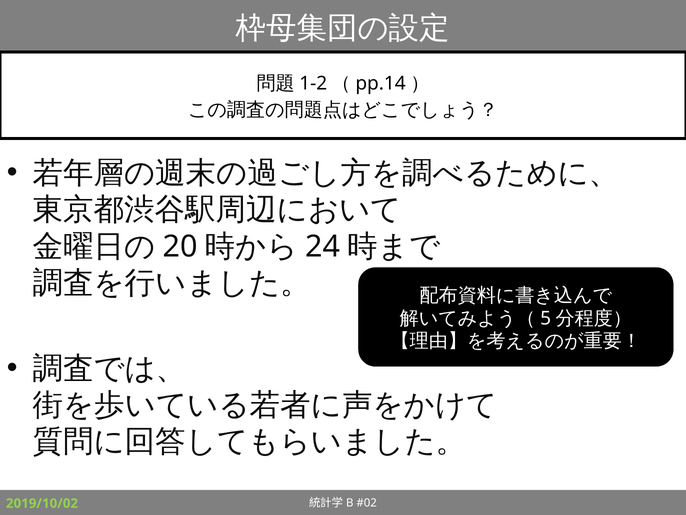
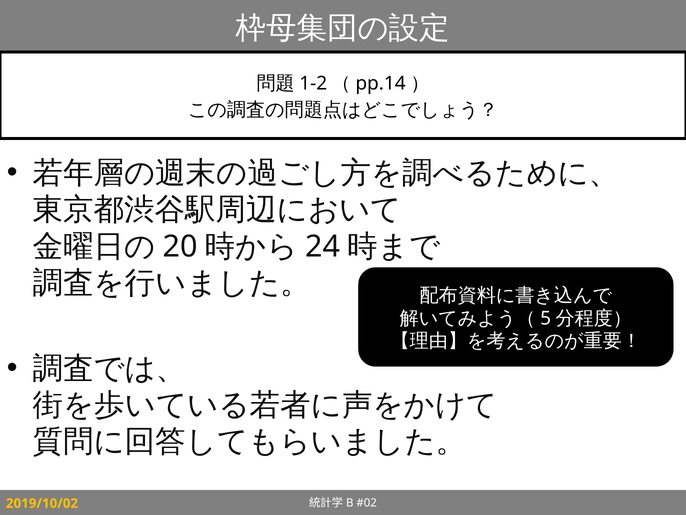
2019/10/02 colour: light green -> yellow
